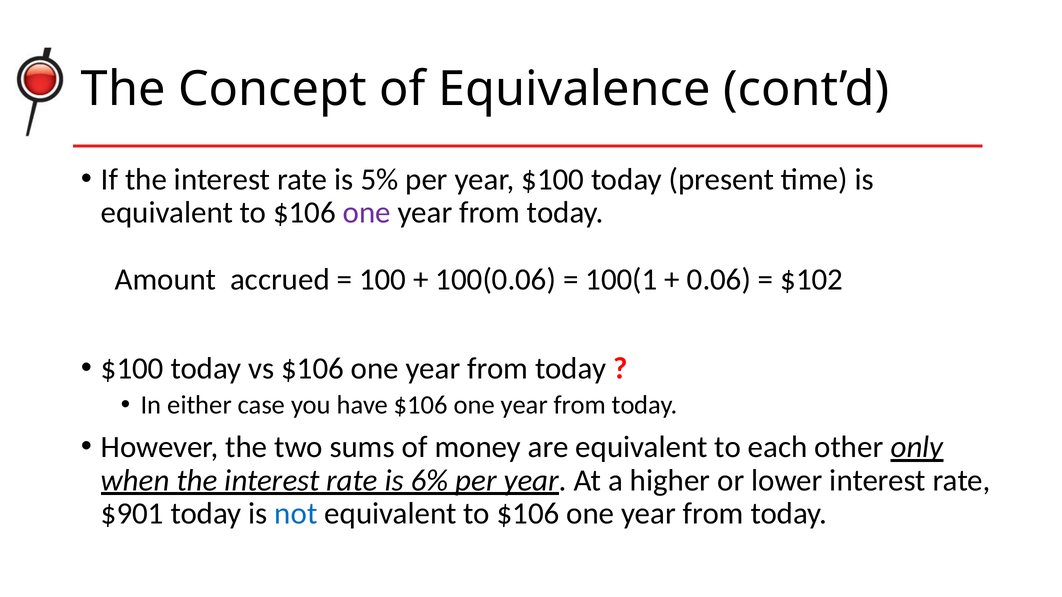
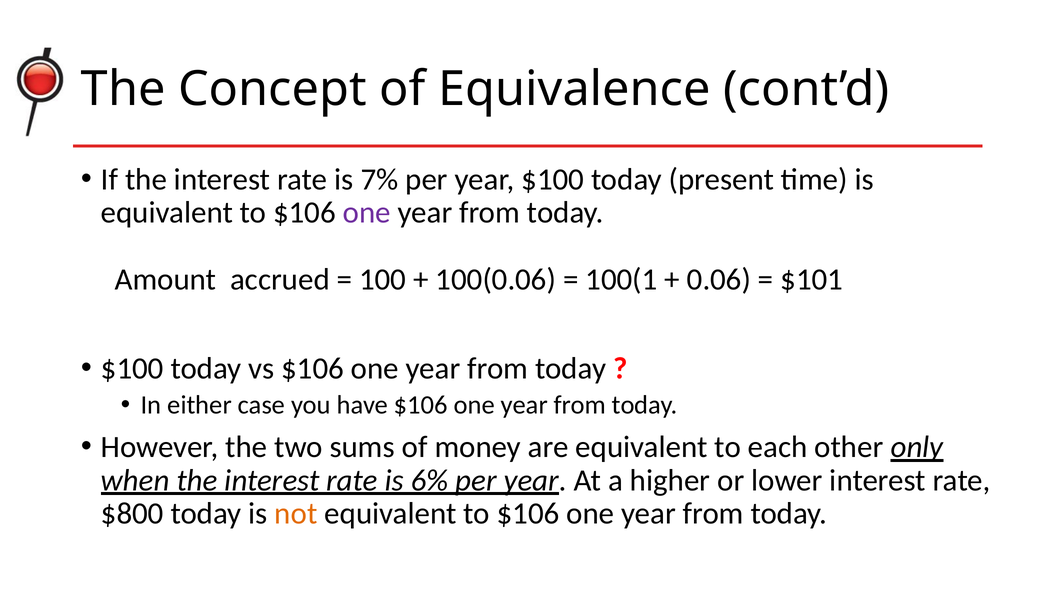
5%: 5% -> 7%
$102: $102 -> $101
$901: $901 -> $800
not colour: blue -> orange
